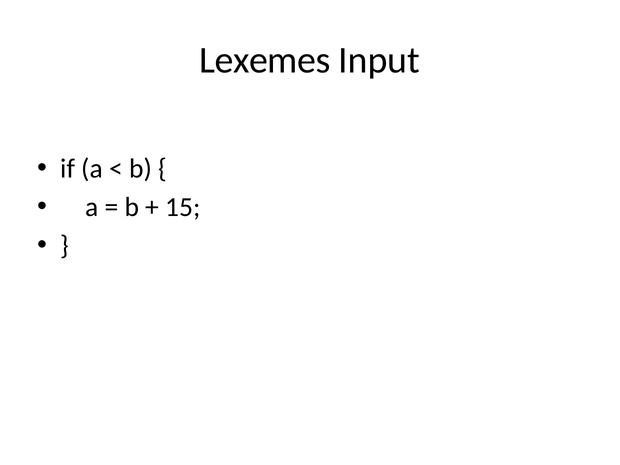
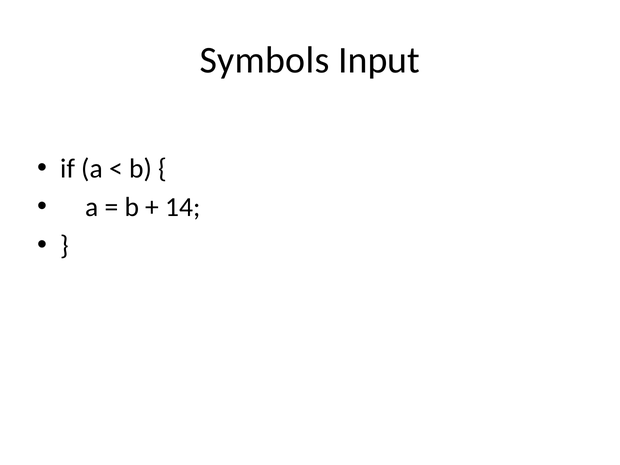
Lexemes: Lexemes -> Symbols
15: 15 -> 14
